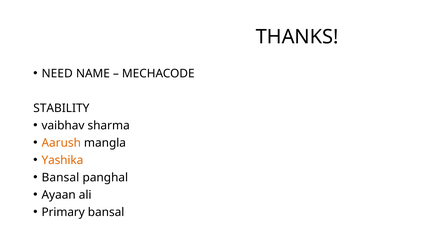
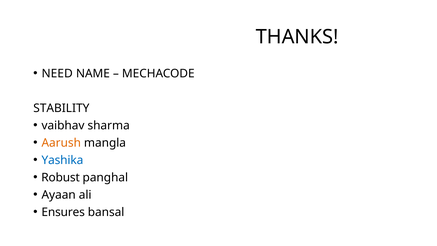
Yashika colour: orange -> blue
Bansal at (60, 177): Bansal -> Robust
Primary: Primary -> Ensures
